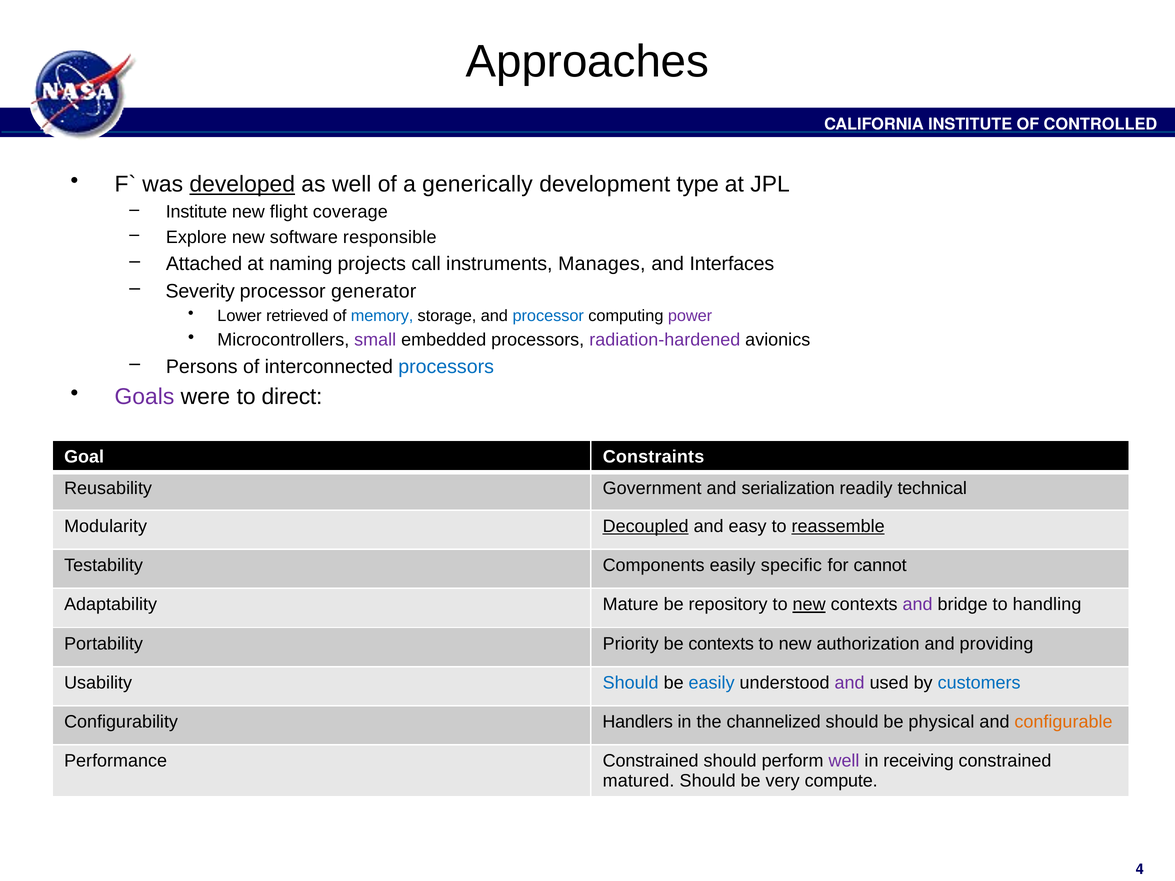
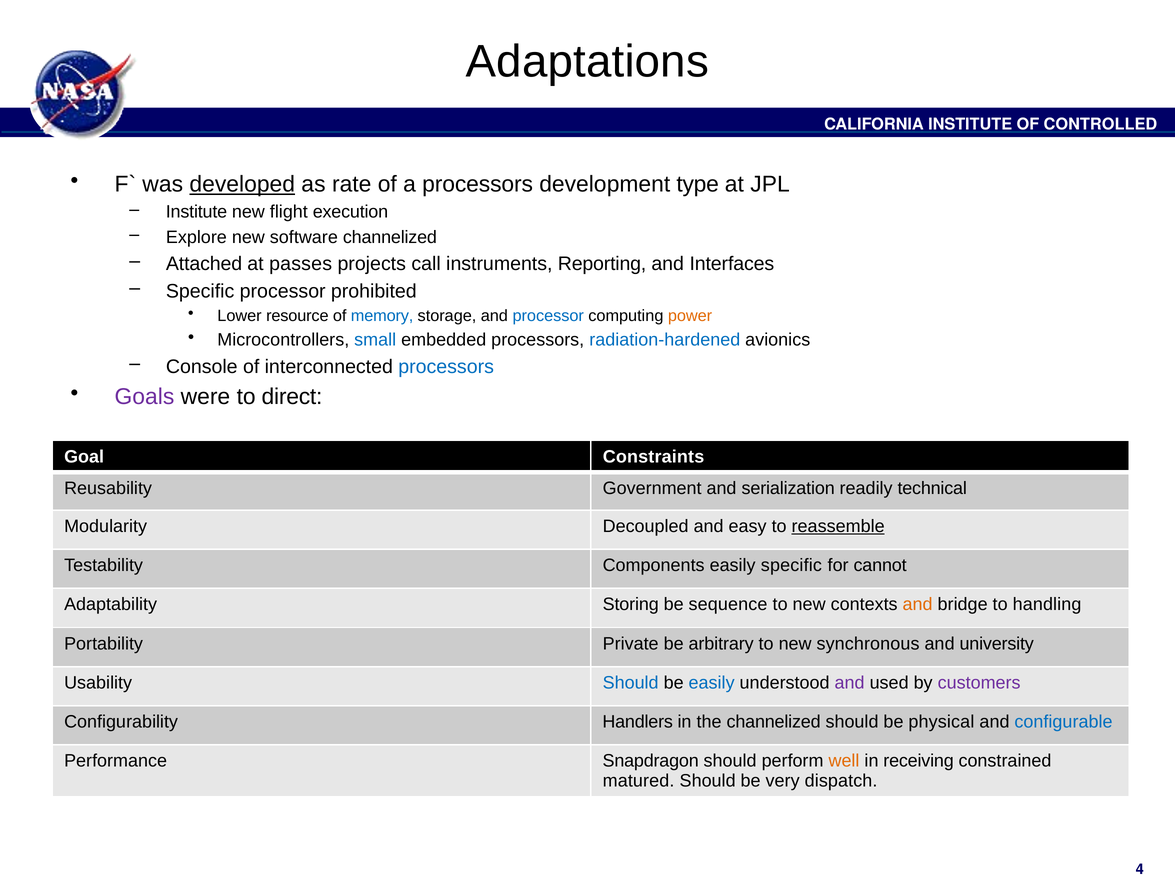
Approaches: Approaches -> Adaptations
as well: well -> rate
a generically: generically -> processors
coverage: coverage -> execution
software responsible: responsible -> channelized
naming: naming -> passes
Manages: Manages -> Reporting
Severity at (200, 291): Severity -> Specific
generator: generator -> prohibited
retrieved: retrieved -> resource
power colour: purple -> orange
small colour: purple -> blue
radiation-hardened colour: purple -> blue
Persons: Persons -> Console
Decoupled underline: present -> none
Mature: Mature -> Storing
repository: repository -> sequence
new at (809, 605) underline: present -> none
and at (918, 605) colour: purple -> orange
Priority: Priority -> Private
be contexts: contexts -> arbitrary
authorization: authorization -> synchronous
providing: providing -> university
customers colour: blue -> purple
configurable colour: orange -> blue
Performance Constrained: Constrained -> Snapdragon
well at (844, 761) colour: purple -> orange
compute: compute -> dispatch
